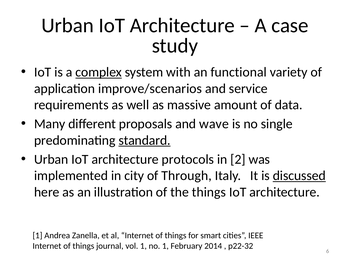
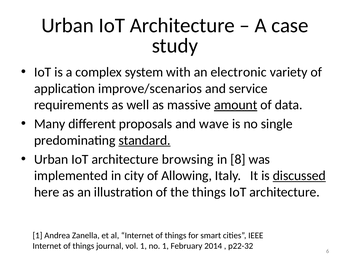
complex underline: present -> none
functional: functional -> electronic
amount underline: none -> present
protocols: protocols -> browsing
2: 2 -> 8
Through: Through -> Allowing
